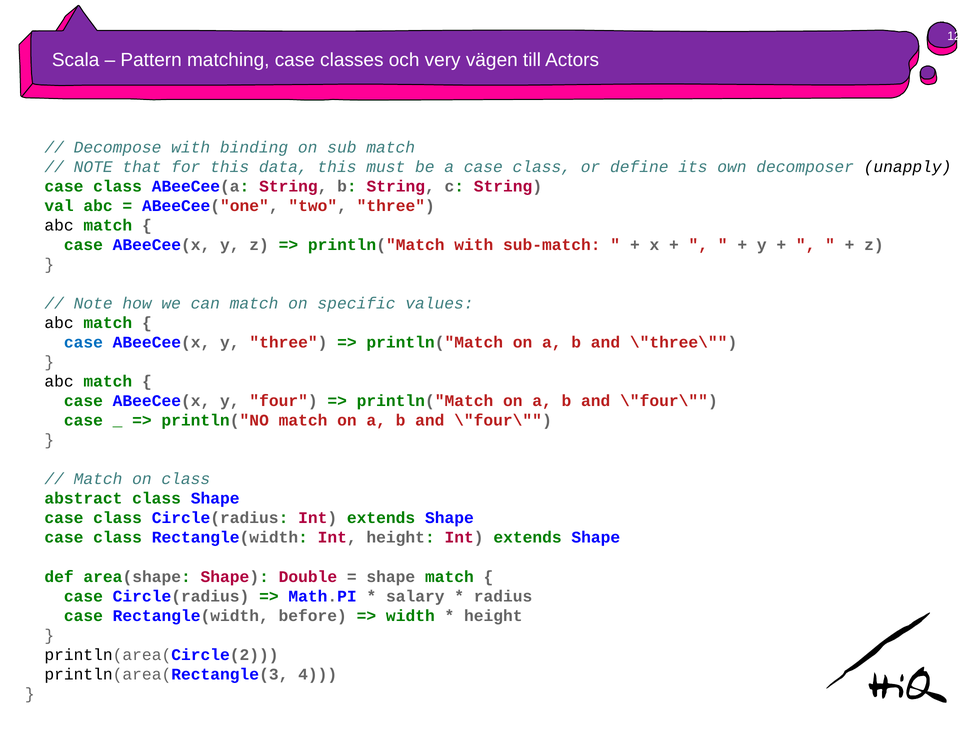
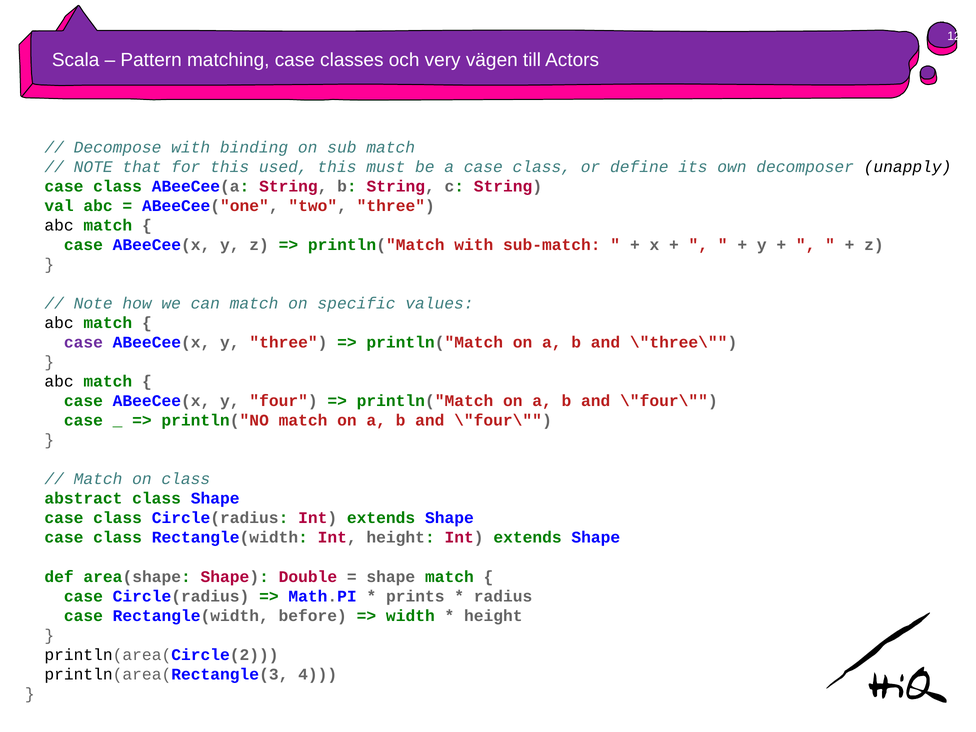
data: data -> used
case at (83, 342) colour: blue -> purple
salary: salary -> prints
